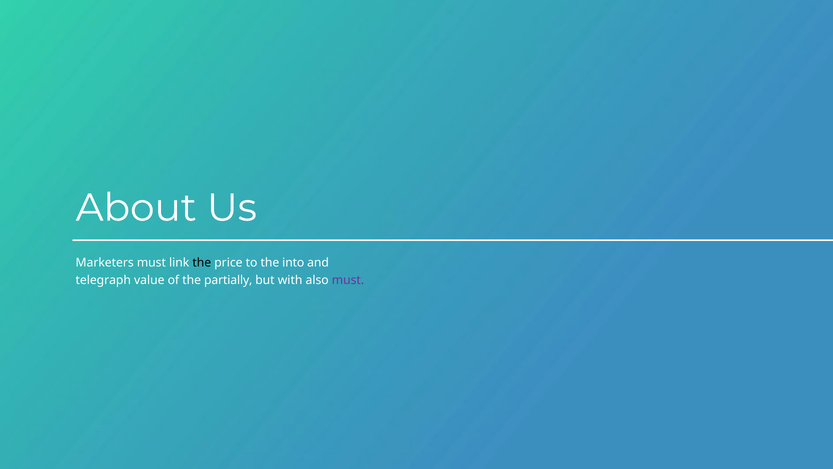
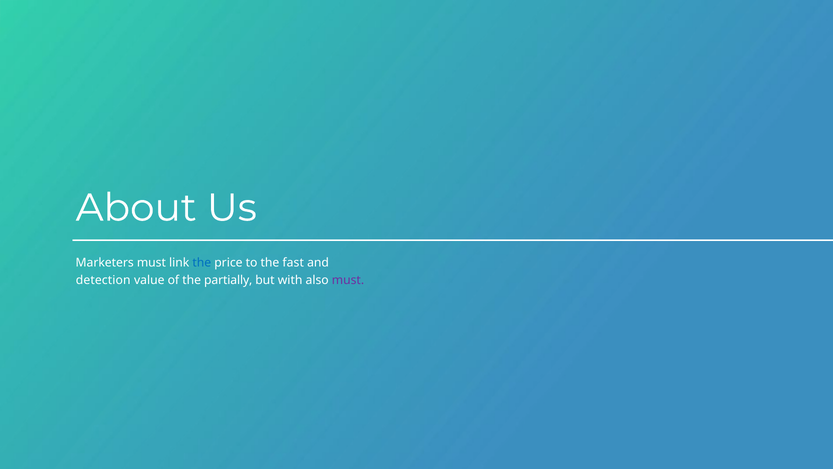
the at (202, 262) colour: black -> blue
into: into -> fast
telegraph: telegraph -> detection
